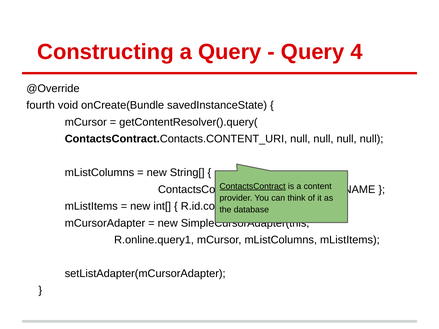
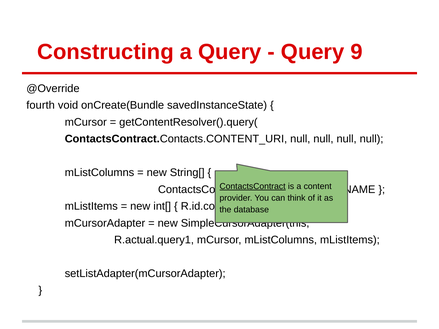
4: 4 -> 9
R.online.query1: R.online.query1 -> R.actual.query1
